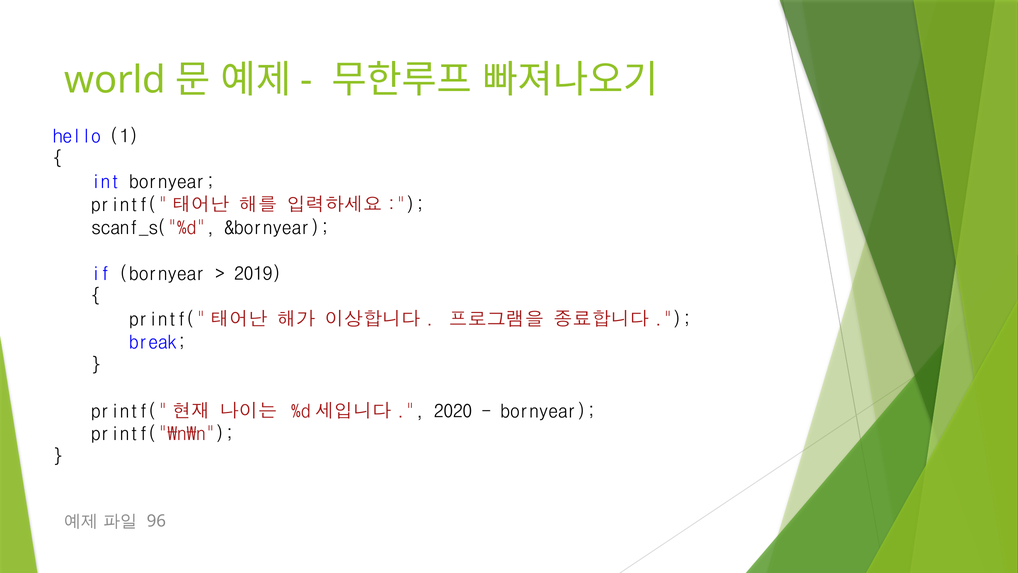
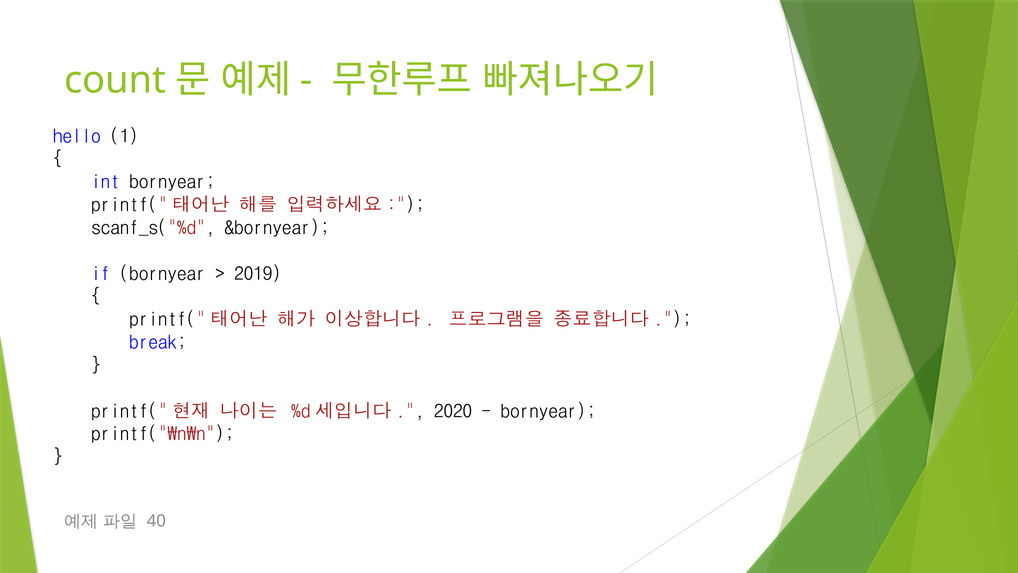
world: world -> count
96: 96 -> 40
